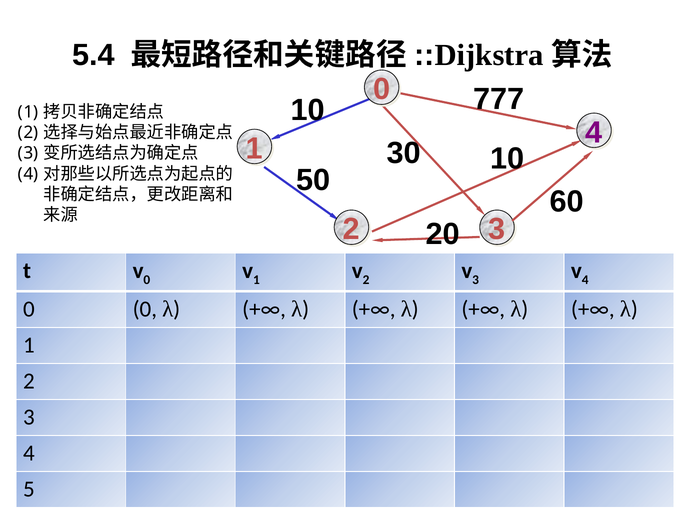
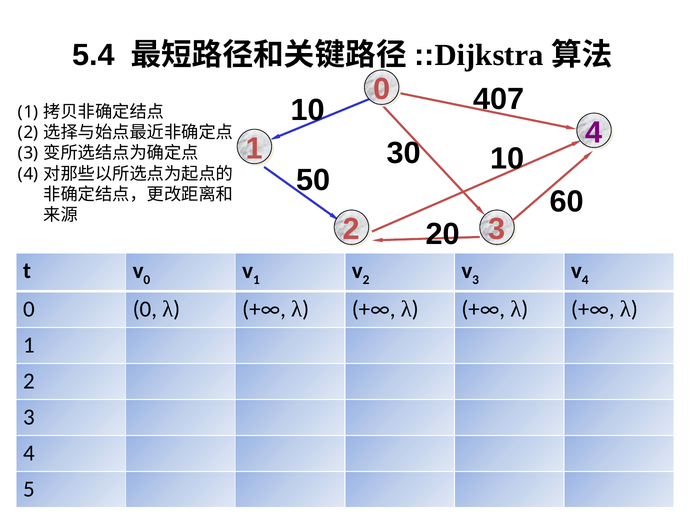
777: 777 -> 407
